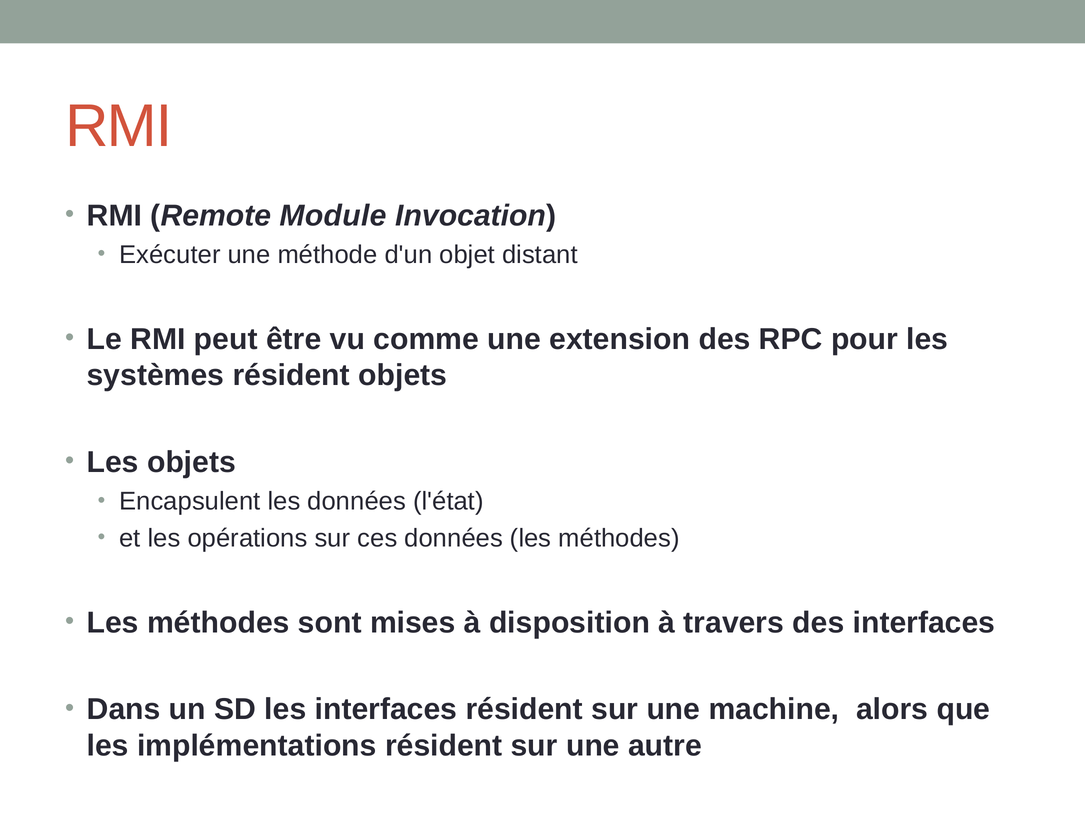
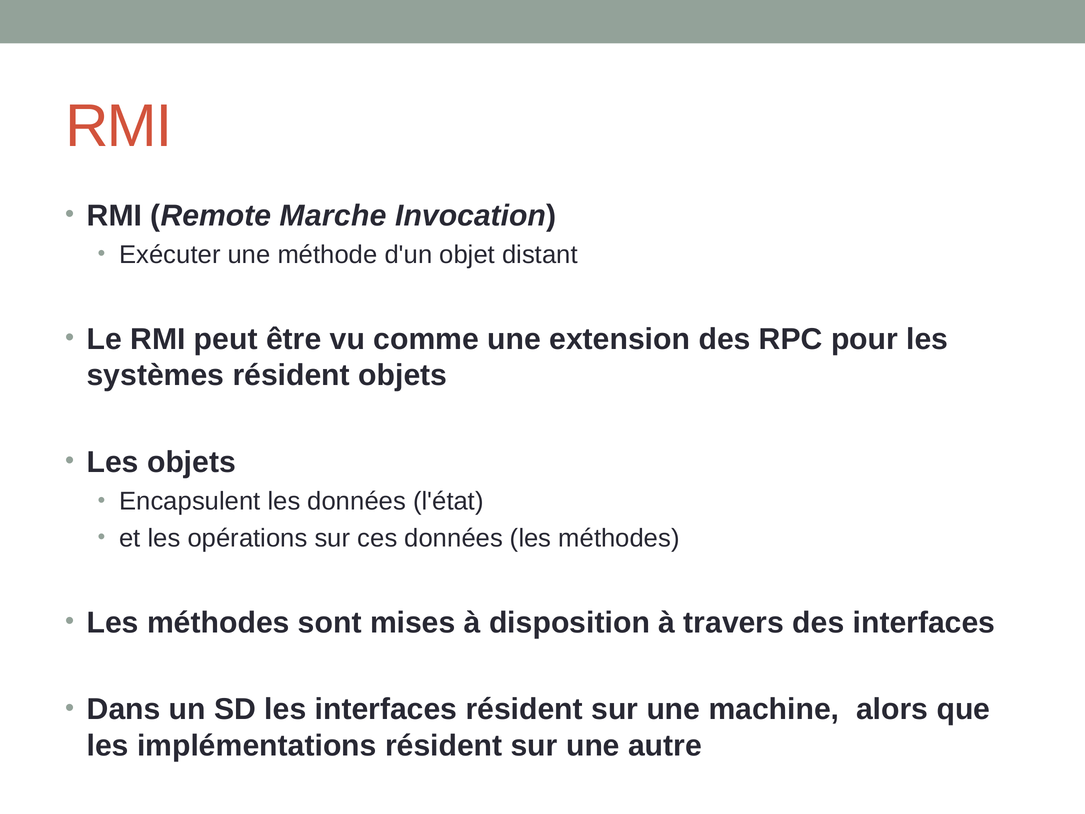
Module: Module -> Marche
